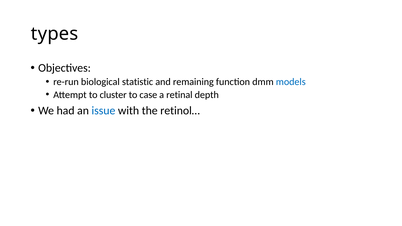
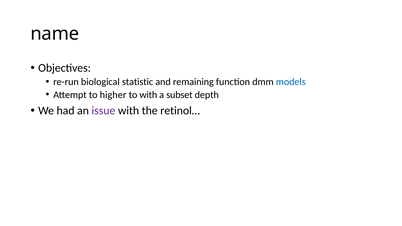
types: types -> name
cluster: cluster -> higher
to case: case -> with
retinal: retinal -> subset
issue colour: blue -> purple
